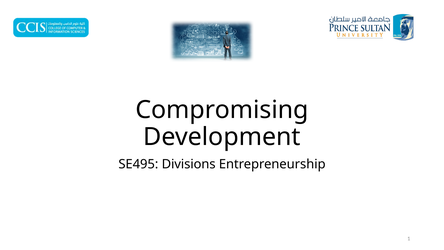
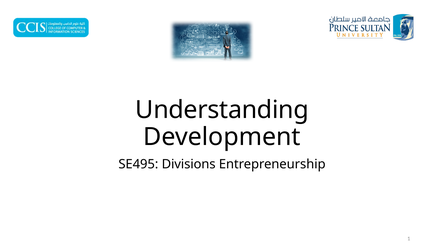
Compromising: Compromising -> Understanding
